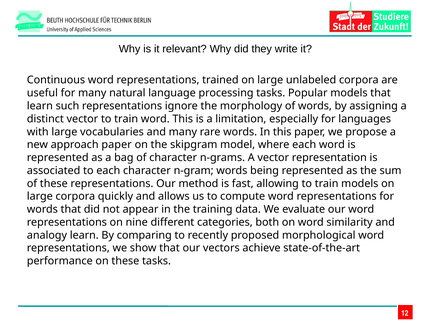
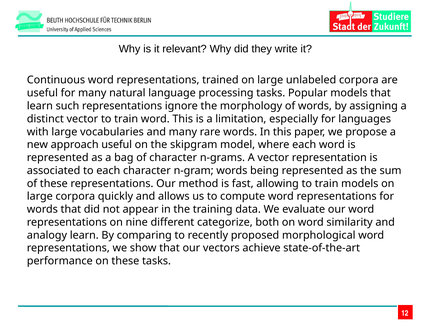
approach paper: paper -> useful
categories: categories -> categorize
